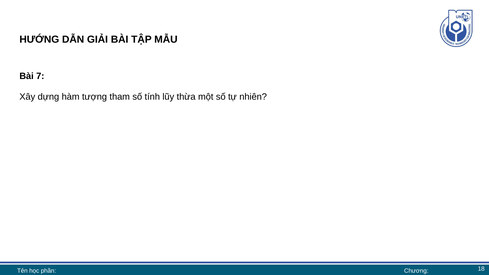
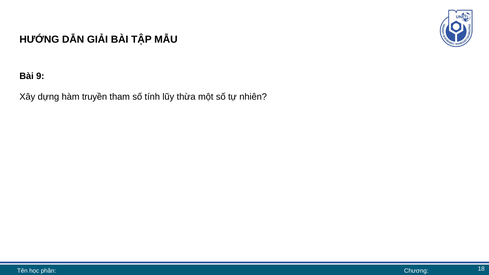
7: 7 -> 9
tượng: tượng -> truyền
